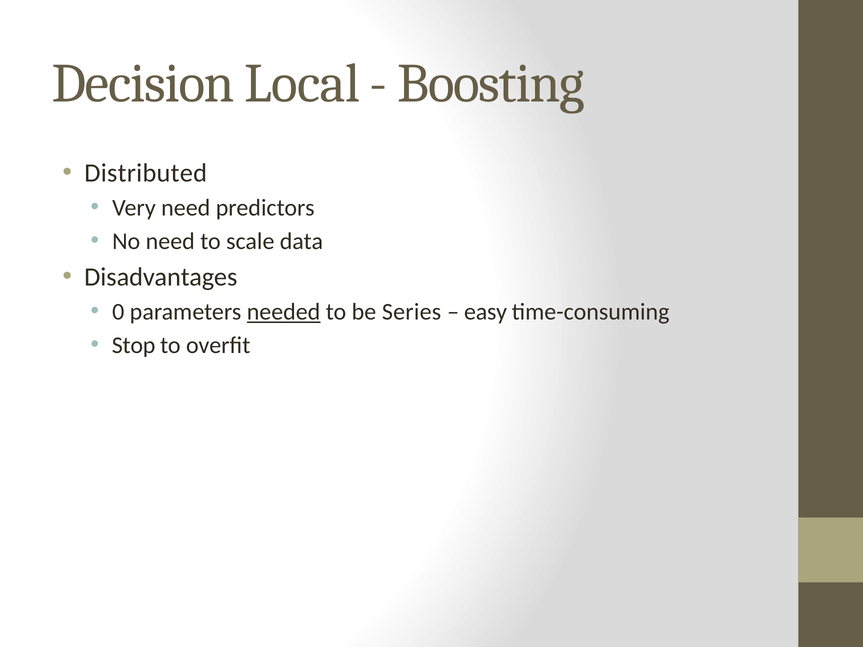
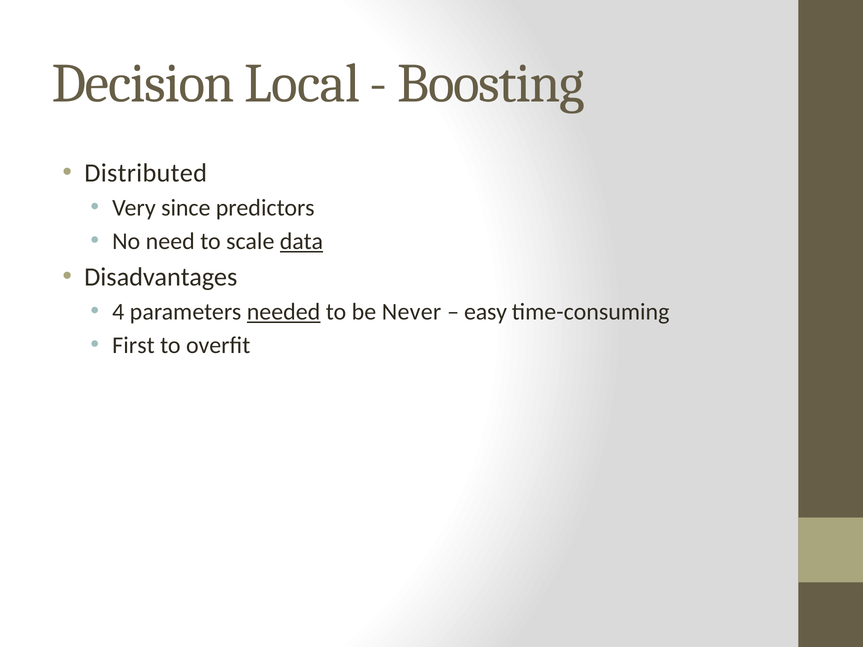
Very need: need -> since
data underline: none -> present
0: 0 -> 4
Series: Series -> Never
Stop: Stop -> First
